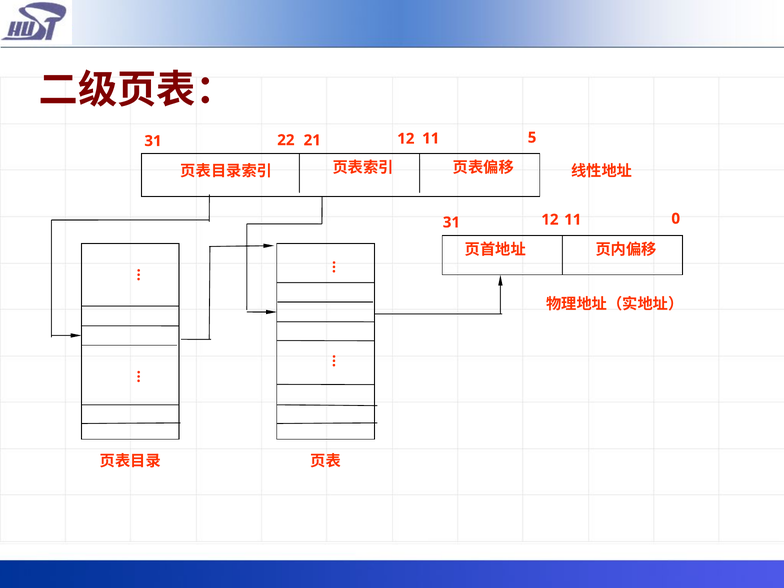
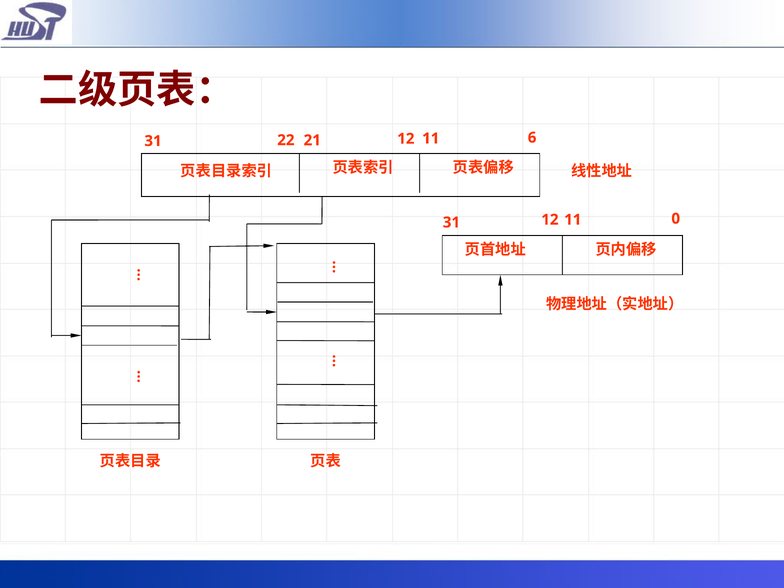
5: 5 -> 6
